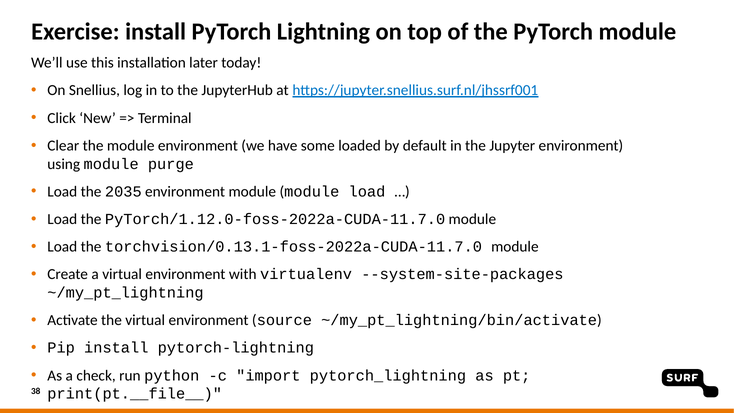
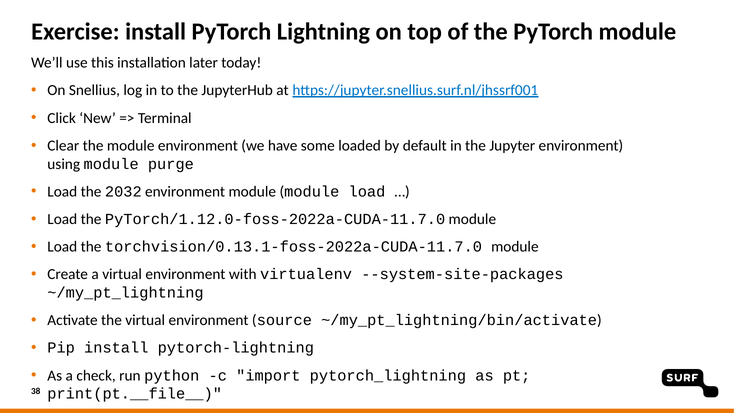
2035: 2035 -> 2032
